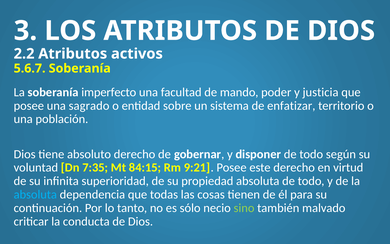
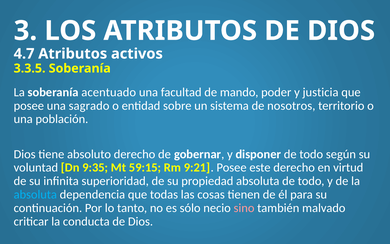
2.2: 2.2 -> 4.7
5.6.7: 5.6.7 -> 3.3.5
imperfecto: imperfecto -> acentuado
enfatizar: enfatizar -> nosotros
7:35: 7:35 -> 9:35
84:15: 84:15 -> 59:15
sino colour: light green -> pink
